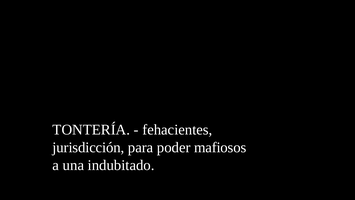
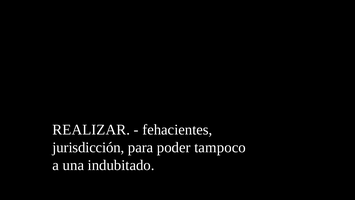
TONTERÍA: TONTERÍA -> REALIZAR
mafiosos: mafiosos -> tampoco
